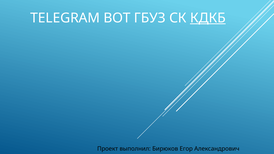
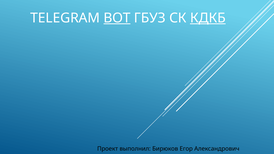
BOT underline: none -> present
